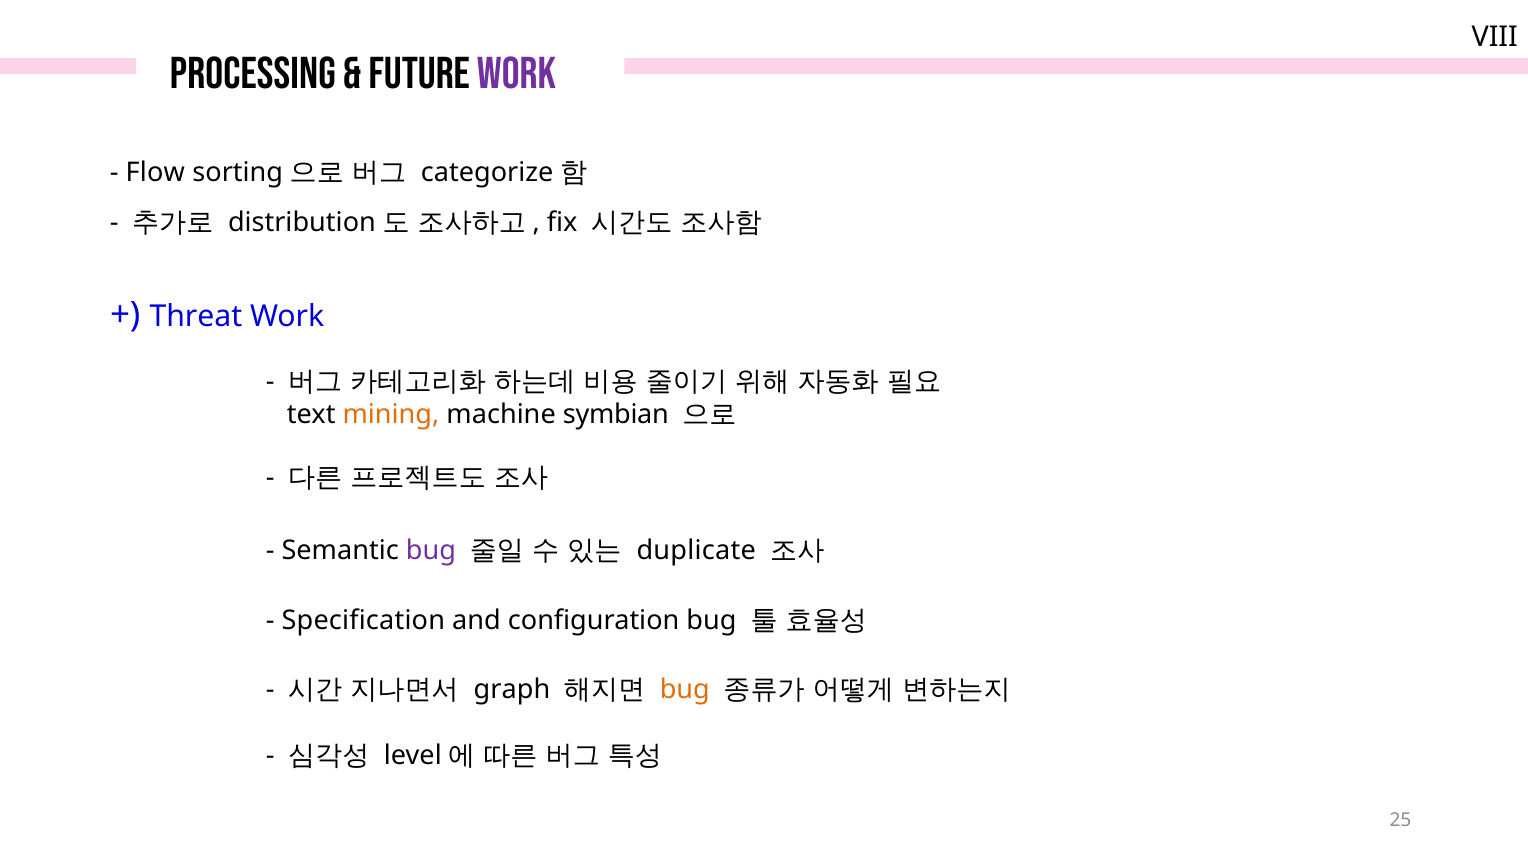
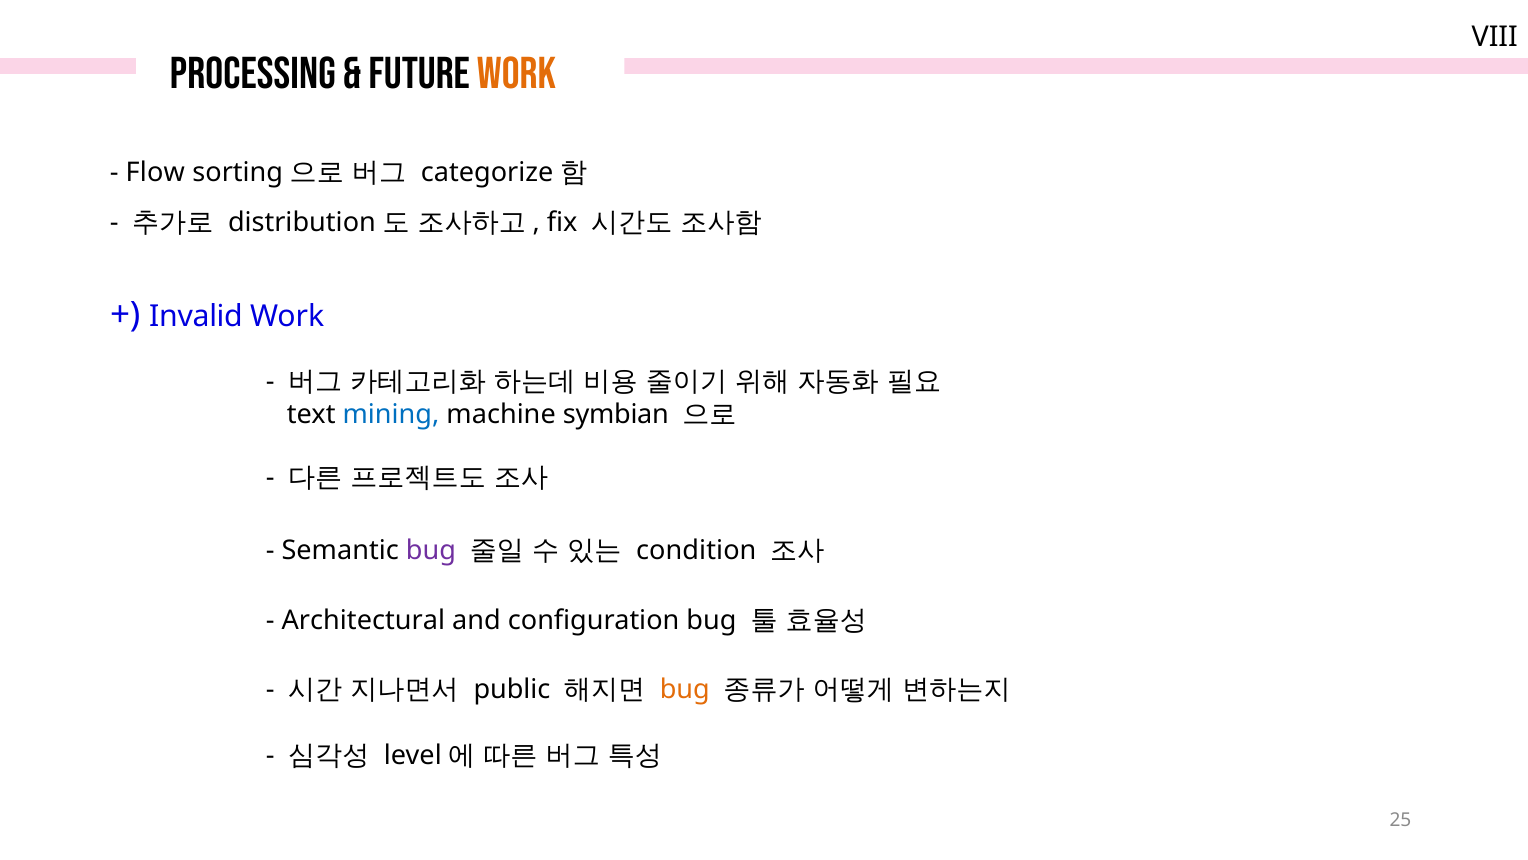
work at (516, 74) colour: purple -> orange
Threat: Threat -> Invalid
mining colour: orange -> blue
duplicate: duplicate -> condition
Specification: Specification -> Architectural
graph: graph -> public
